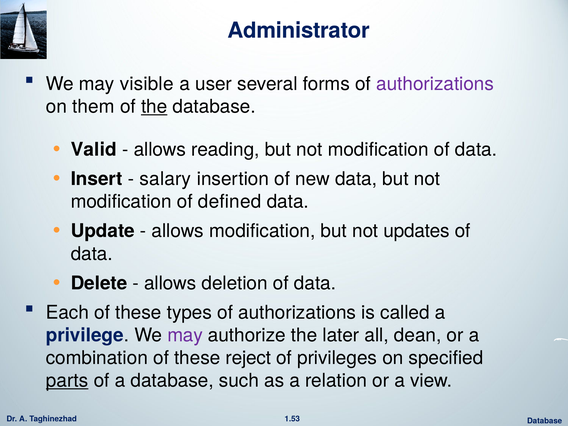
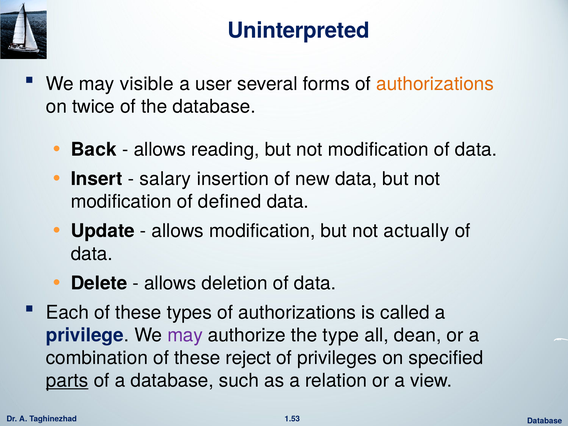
Administrator: Administrator -> Uninterpreted
authorizations at (435, 84) colour: purple -> orange
them: them -> twice
the at (154, 107) underline: present -> none
Valid: Valid -> Back
updates: updates -> actually
later: later -> type
